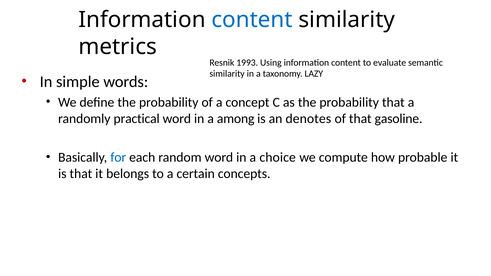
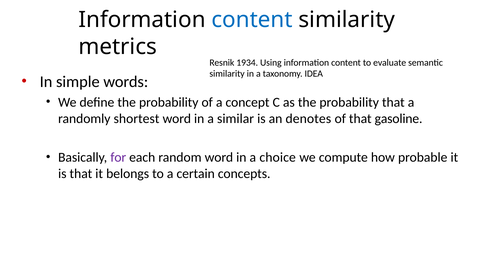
1993: 1993 -> 1934
LAZY: LAZY -> IDEA
practical: practical -> shortest
among: among -> similar
for colour: blue -> purple
